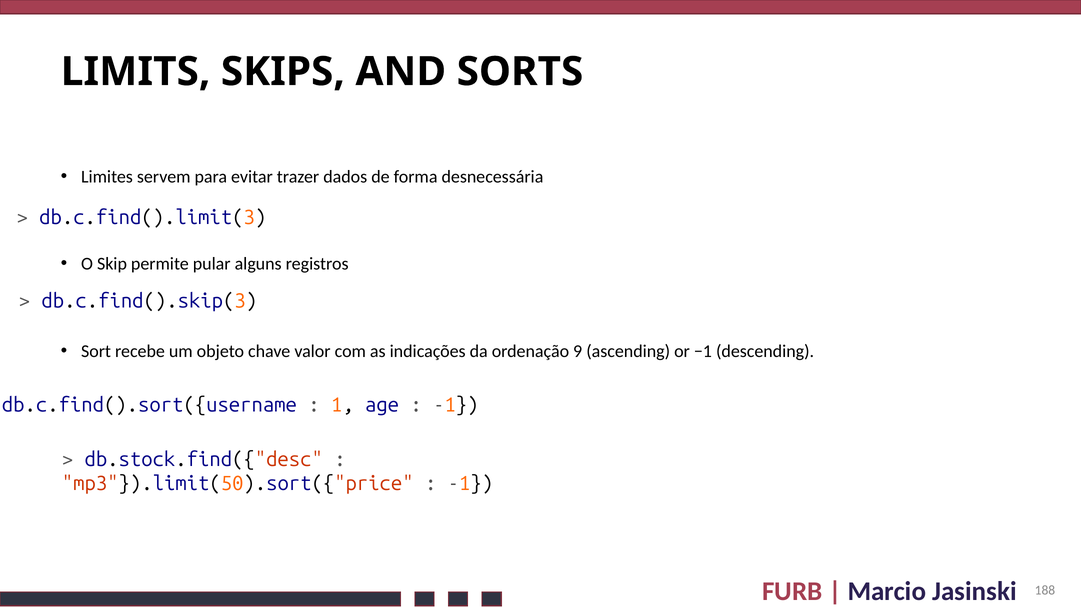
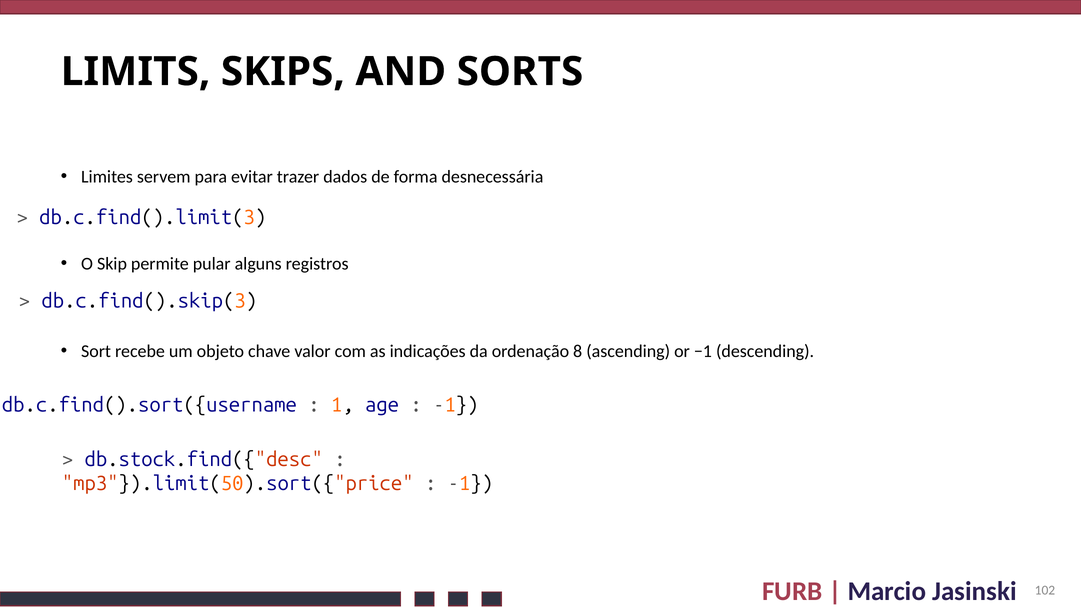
9: 9 -> 8
188: 188 -> 102
